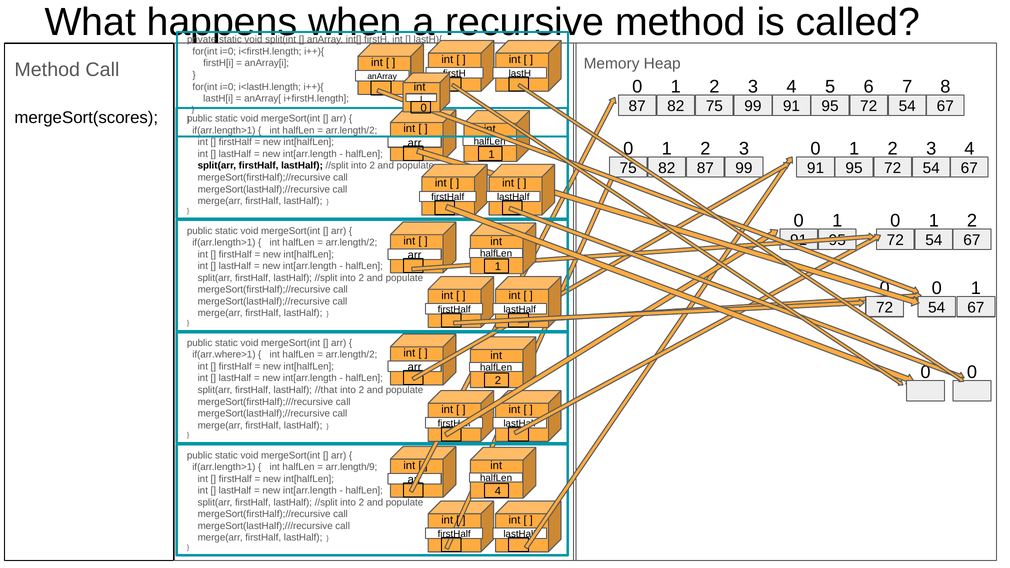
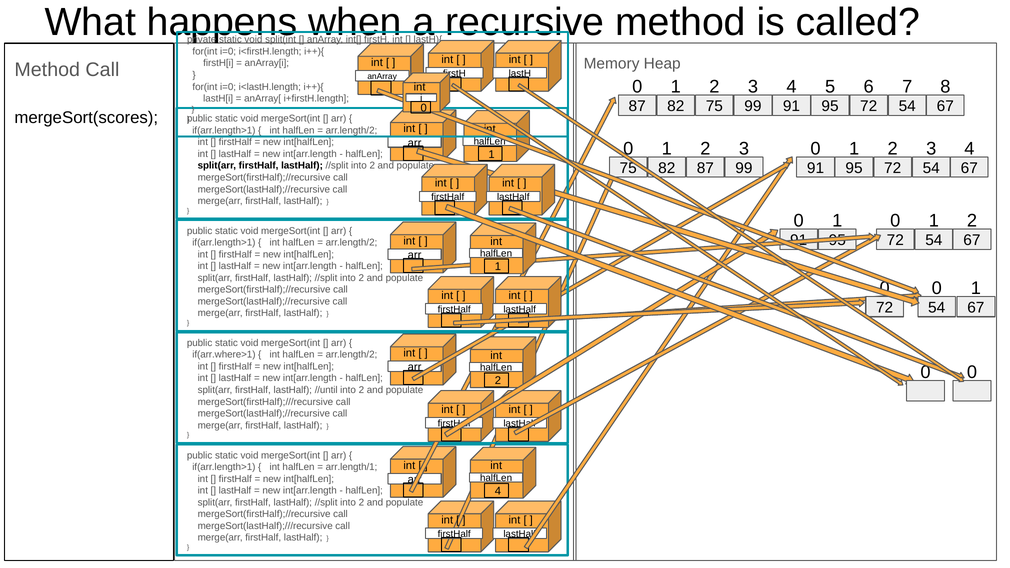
//that: //that -> //until
arr.length/9: arr.length/9 -> arr.length/1
